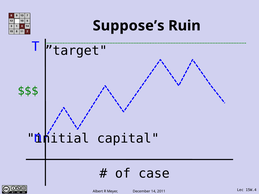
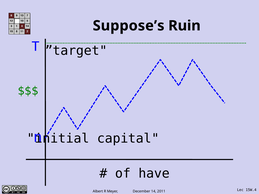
case: case -> have
